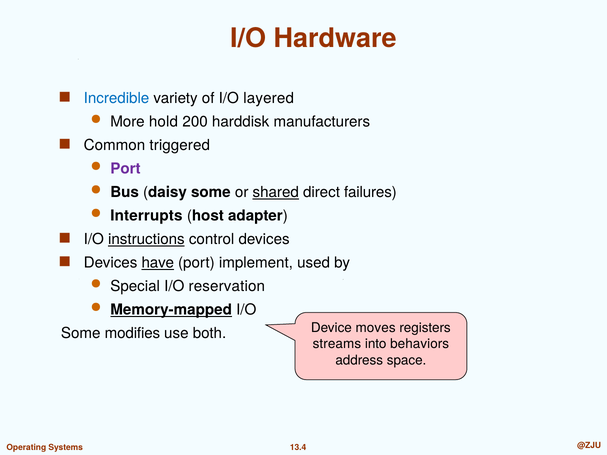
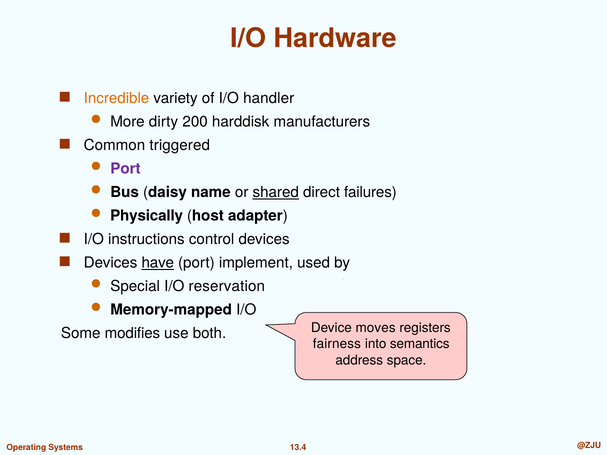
Incredible colour: blue -> orange
layered: layered -> handler
hold: hold -> dirty
daisy some: some -> name
Interrupts: Interrupts -> Physically
instructions underline: present -> none
Memory-mapped underline: present -> none
streams: streams -> fairness
behaviors: behaviors -> semantics
